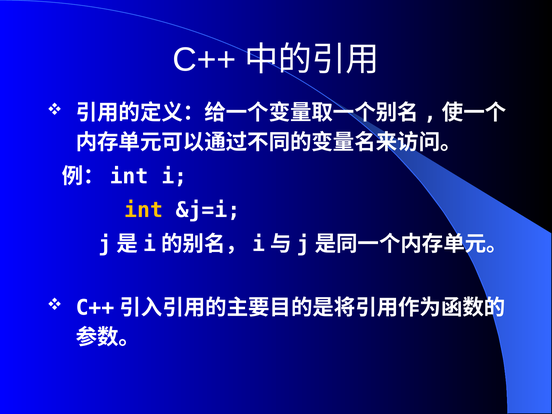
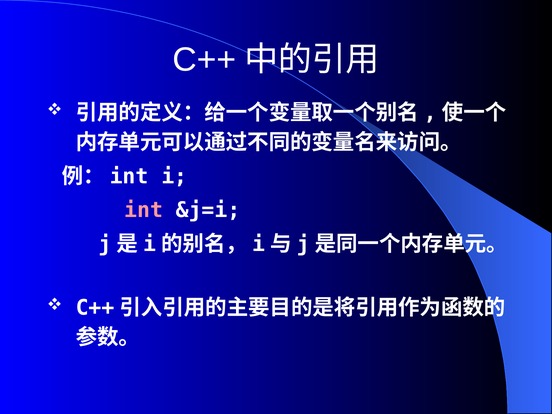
int colour: yellow -> pink
